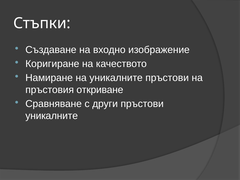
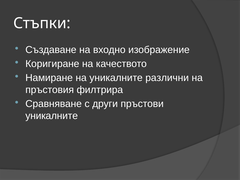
уникалните пръстови: пръстови -> различни
откриване: откриване -> филтрира
